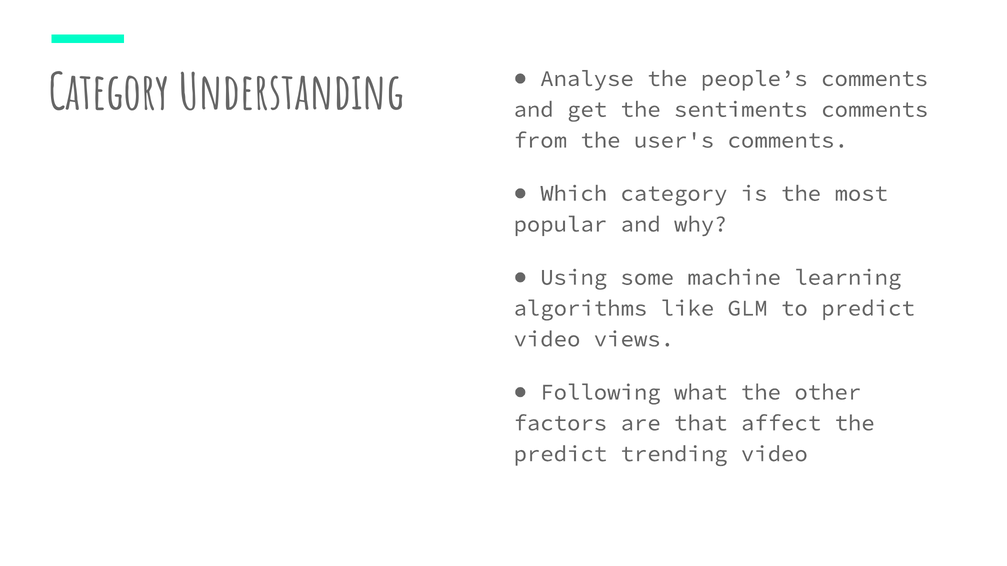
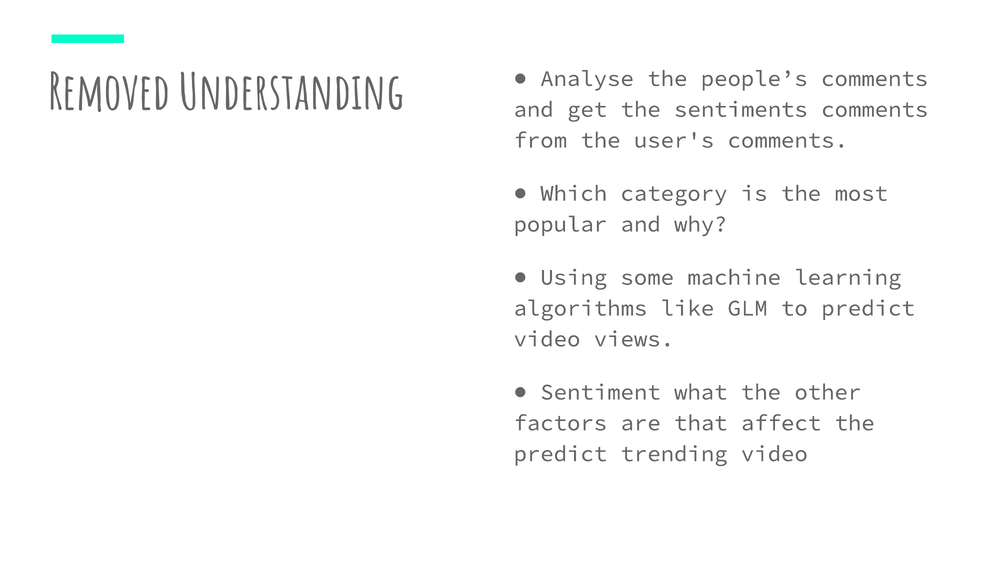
Category at (109, 93): Category -> Removed
Following: Following -> Sentiment
